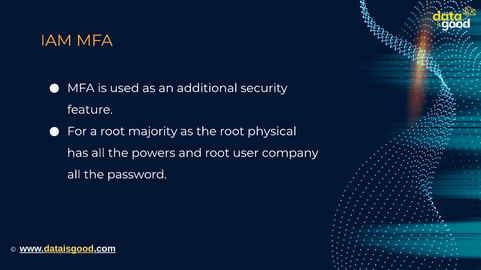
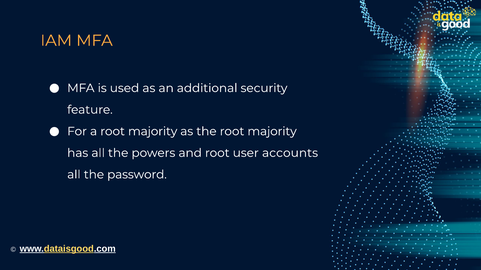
the root physical: physical -> majority
company: company -> accounts
